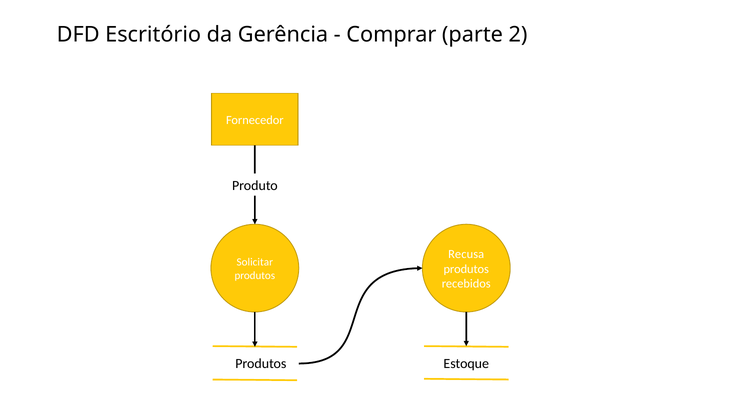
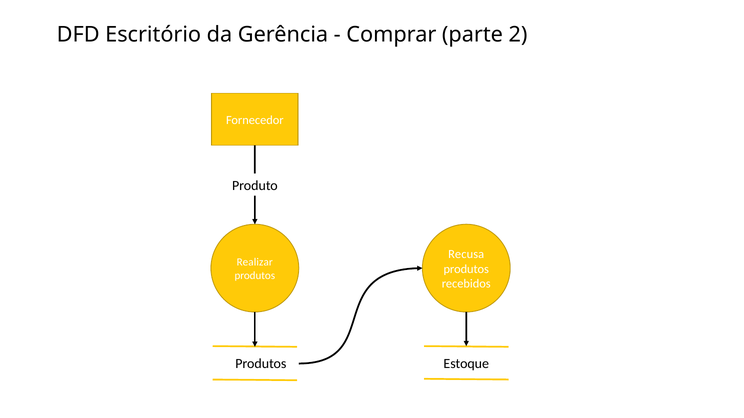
Solicitar: Solicitar -> Realizar
